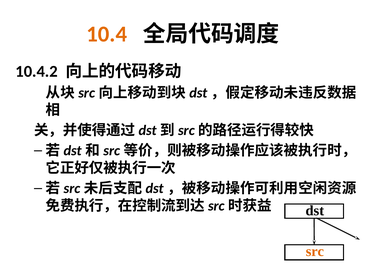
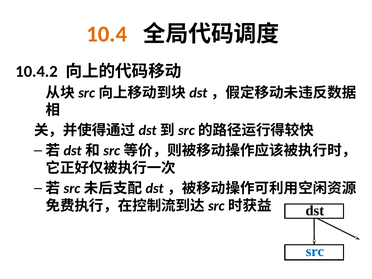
src colour: orange -> blue
